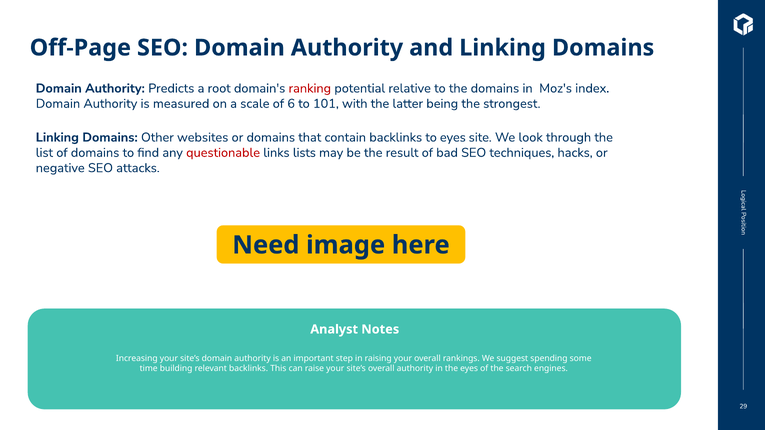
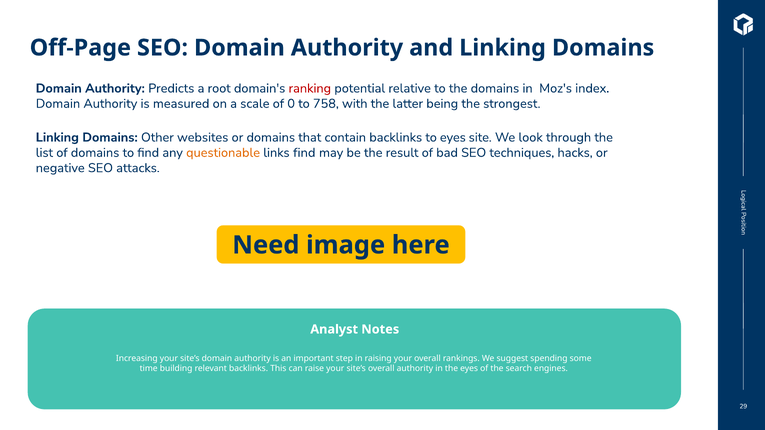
6: 6 -> 0
101: 101 -> 758
questionable colour: red -> orange
links lists: lists -> find
